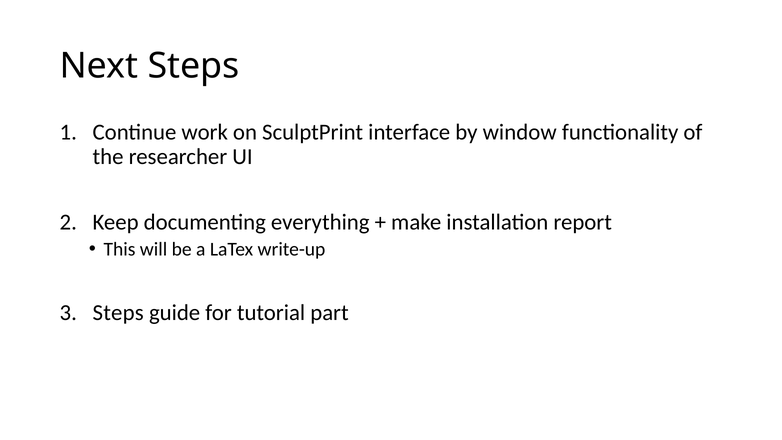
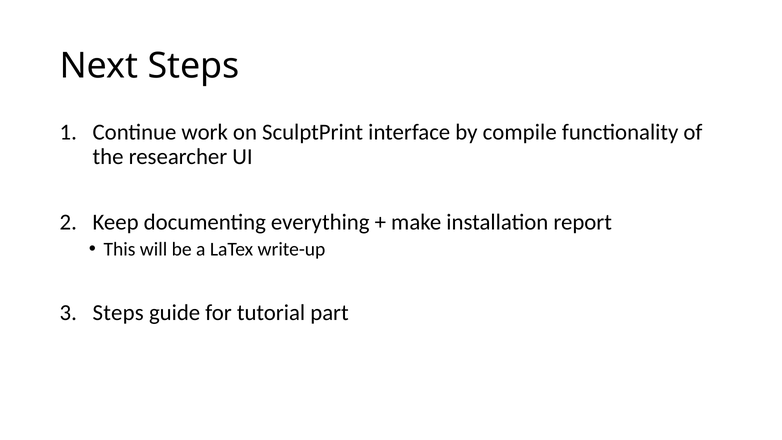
window: window -> compile
